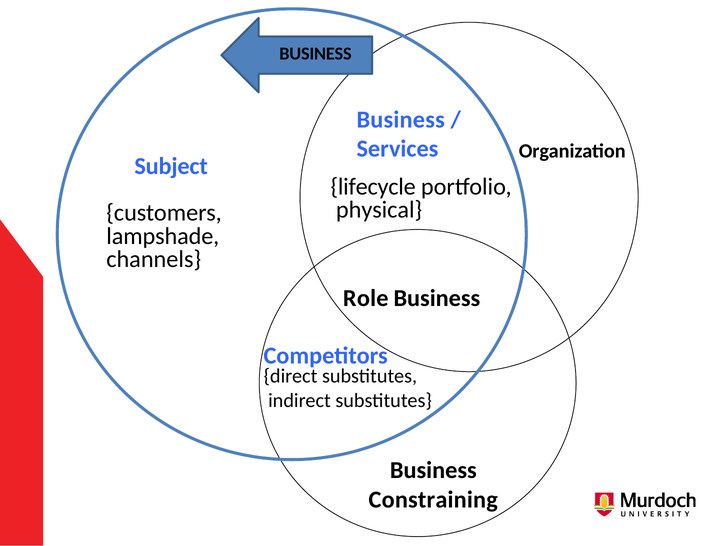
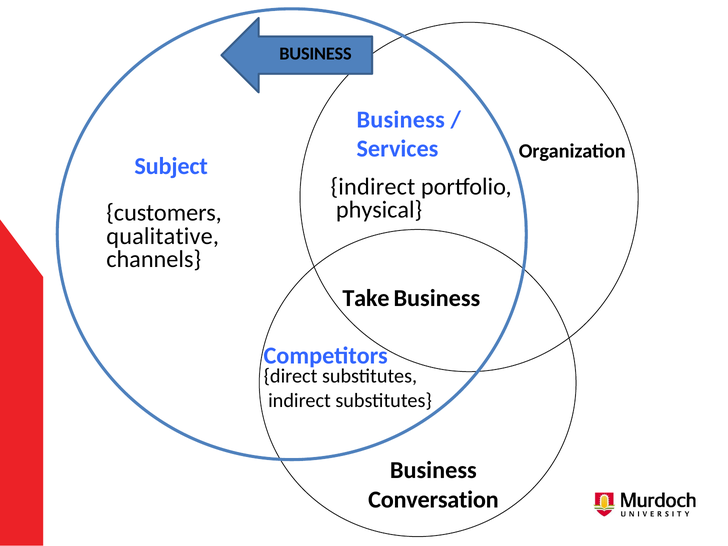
lifecycle at (373, 187): lifecycle -> indirect
lampshade: lampshade -> qualitative
Role: Role -> Take
Constraining: Constraining -> Conversation
